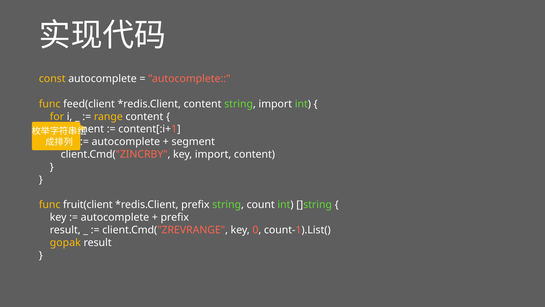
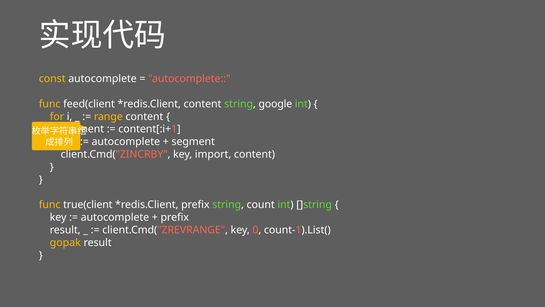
string import: import -> google
fruit(client: fruit(client -> true(client
